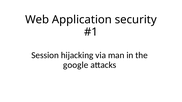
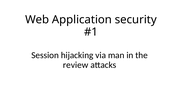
google: google -> review
